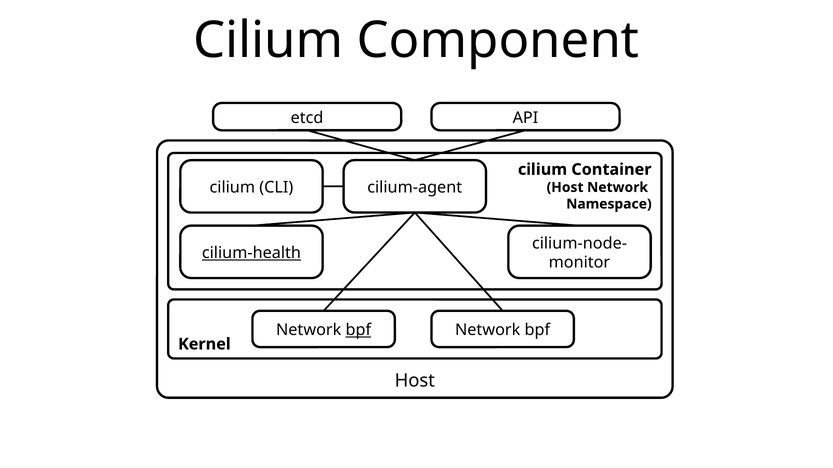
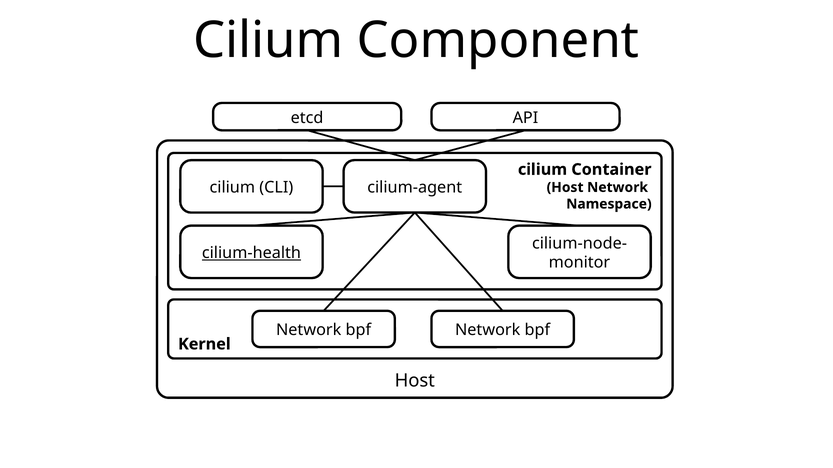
bpf at (358, 330) underline: present -> none
